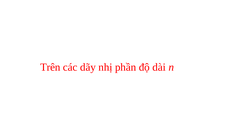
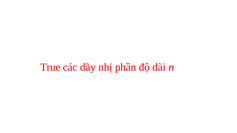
Trên: Trên -> True
